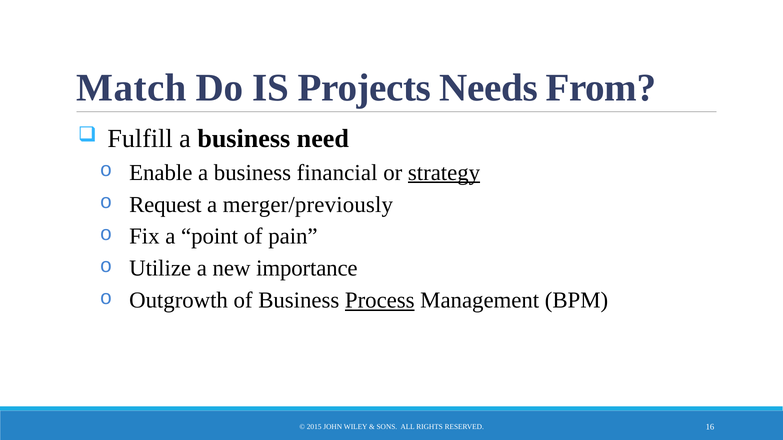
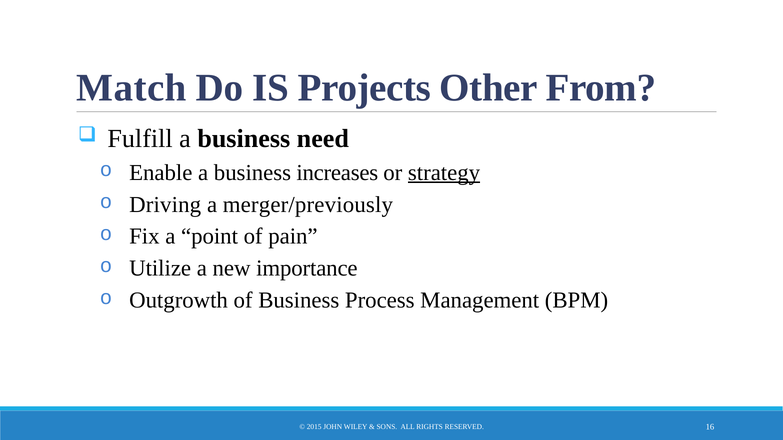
Needs: Needs -> Other
financial: financial -> increases
Request: Request -> Driving
Process underline: present -> none
